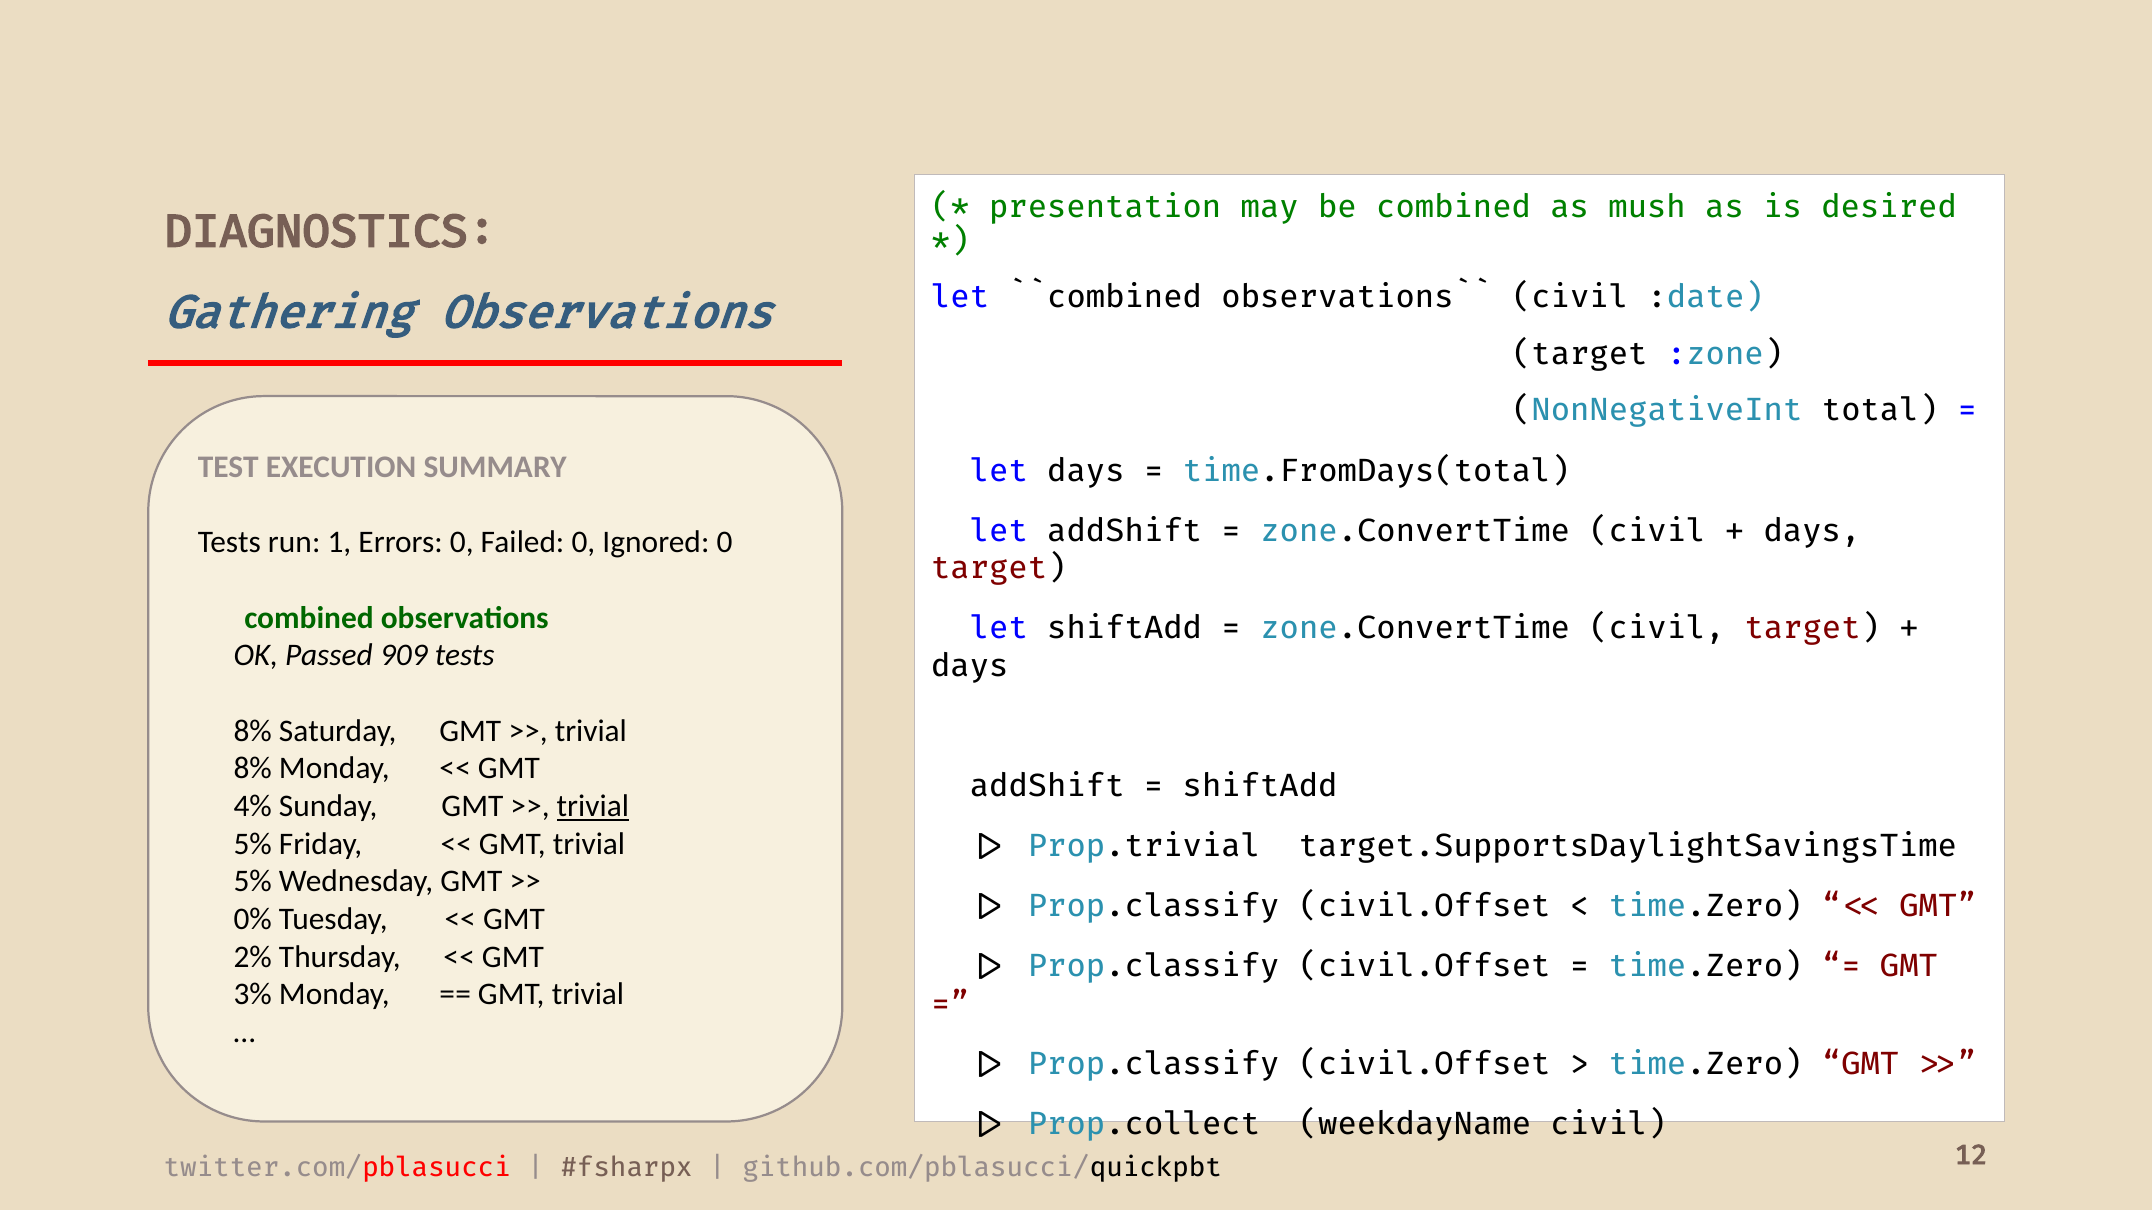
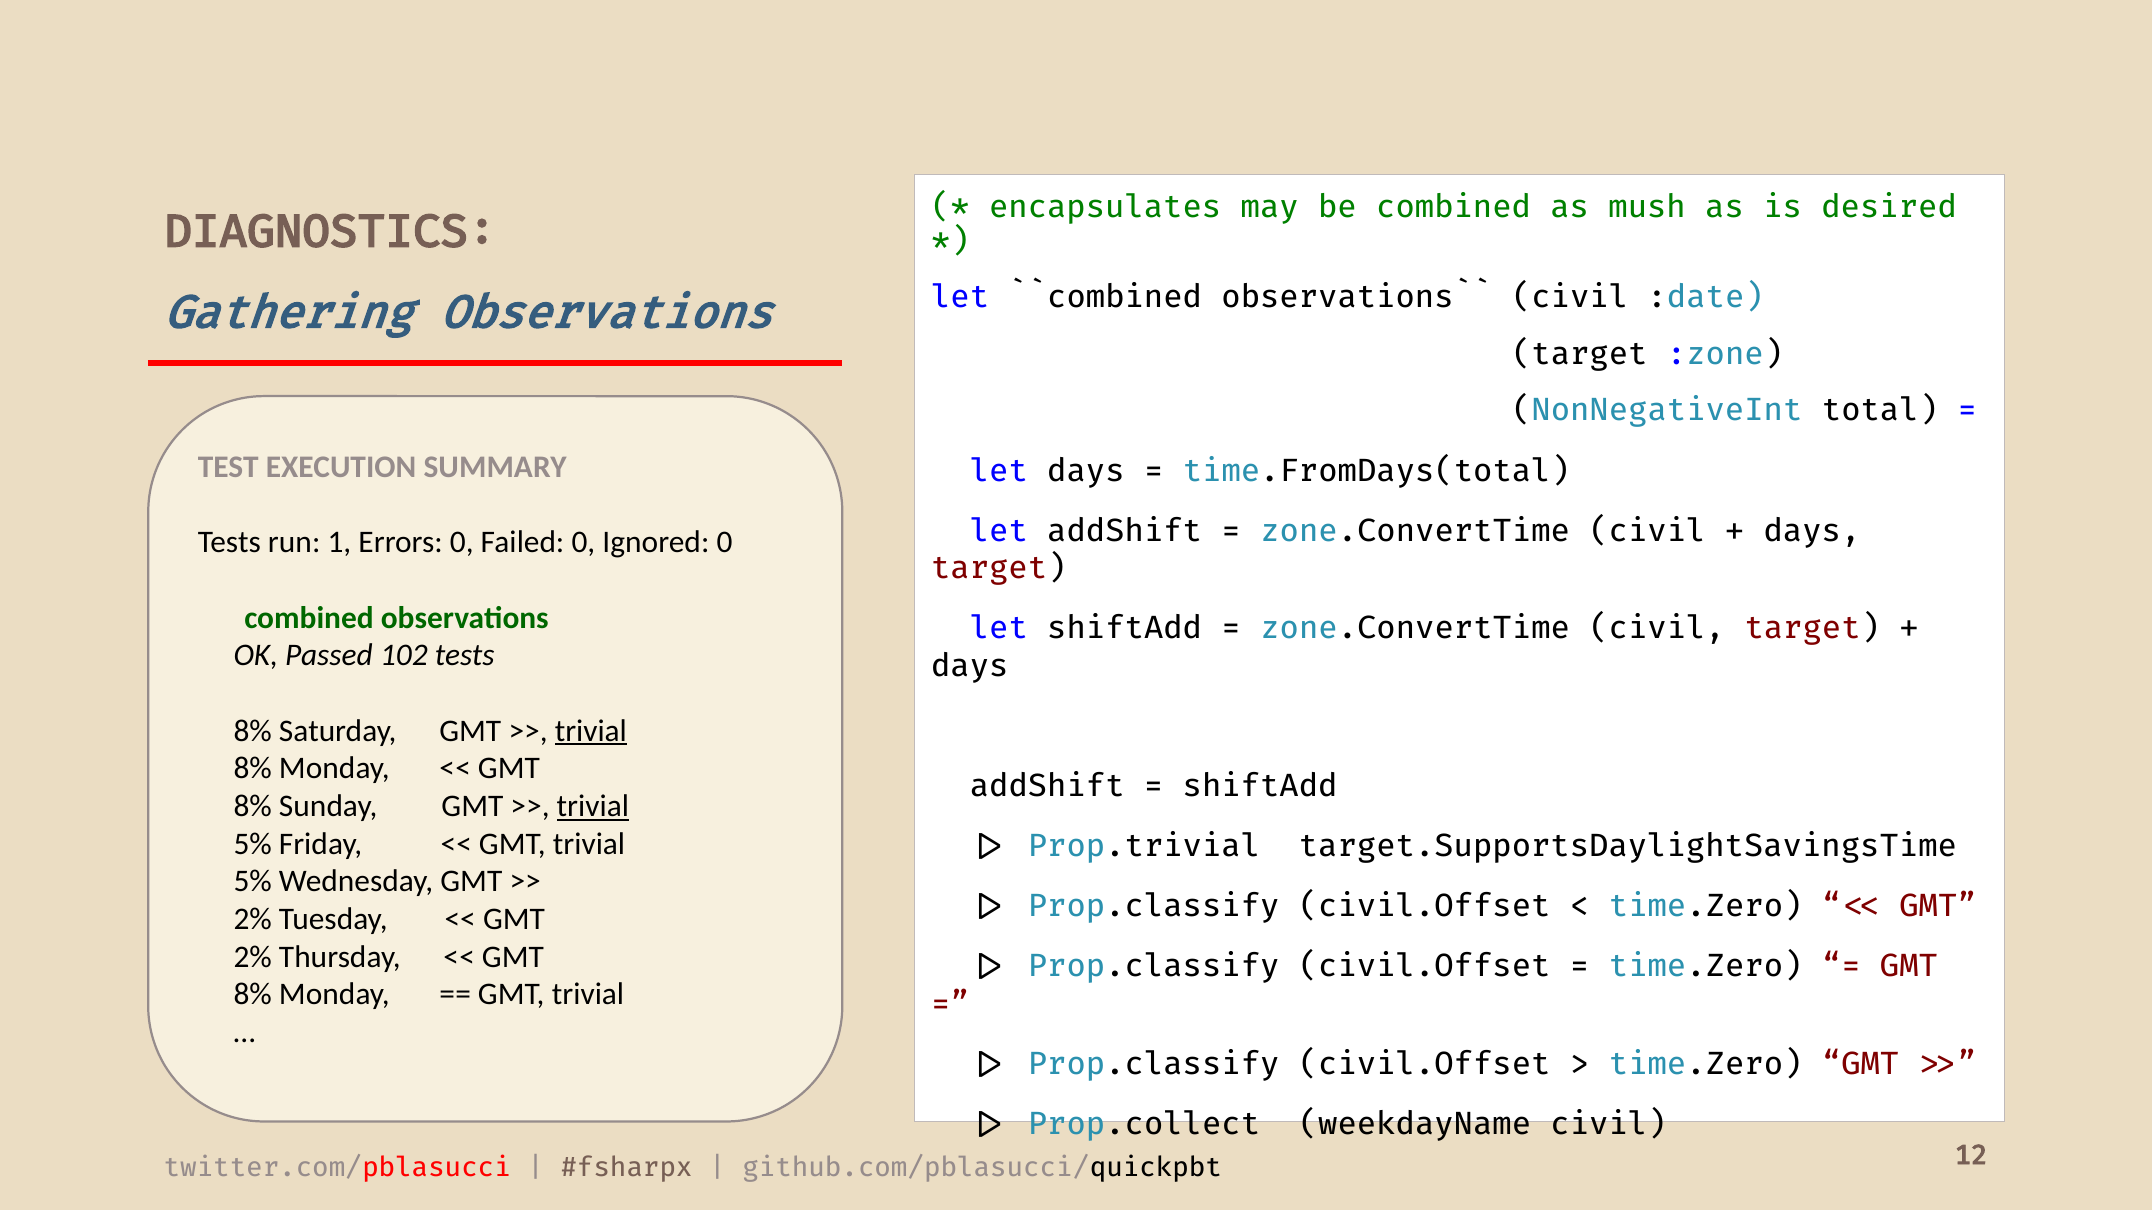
presentation: presentation -> encapsulates
909: 909 -> 102
trivial at (591, 731) underline: none -> present
4% at (253, 806): 4% -> 8%
0% at (253, 920): 0% -> 2%
3% at (253, 995): 3% -> 8%
